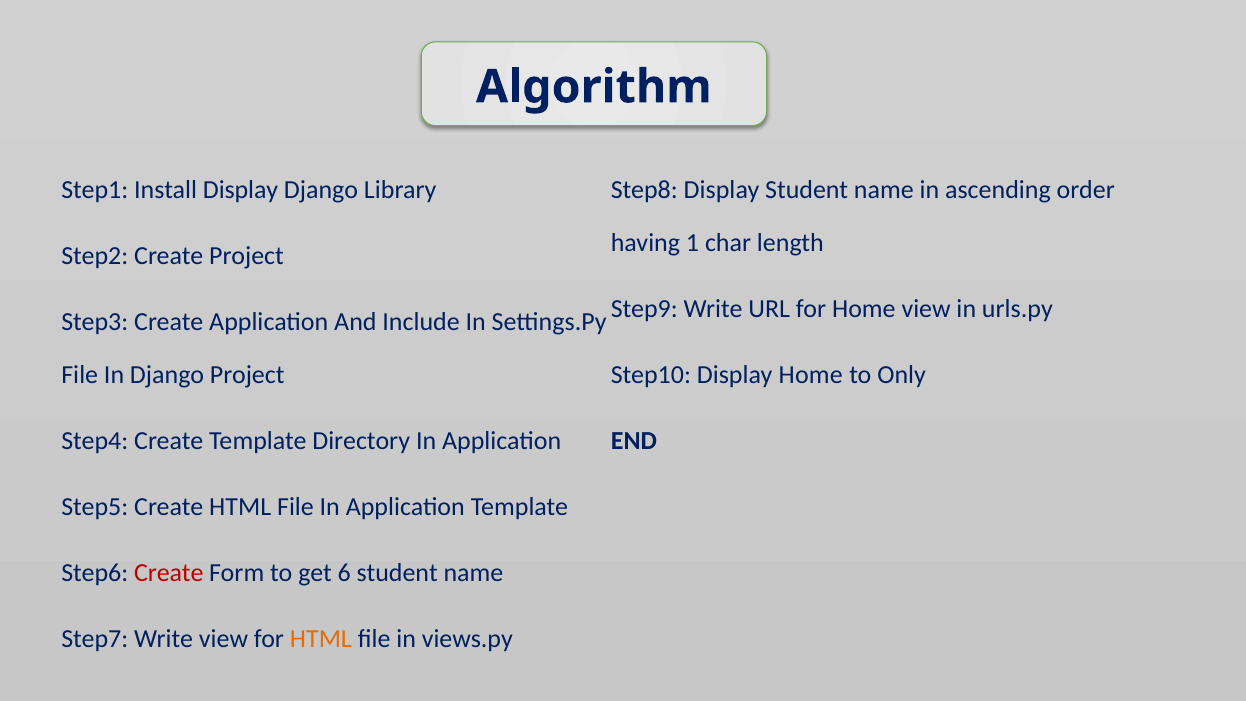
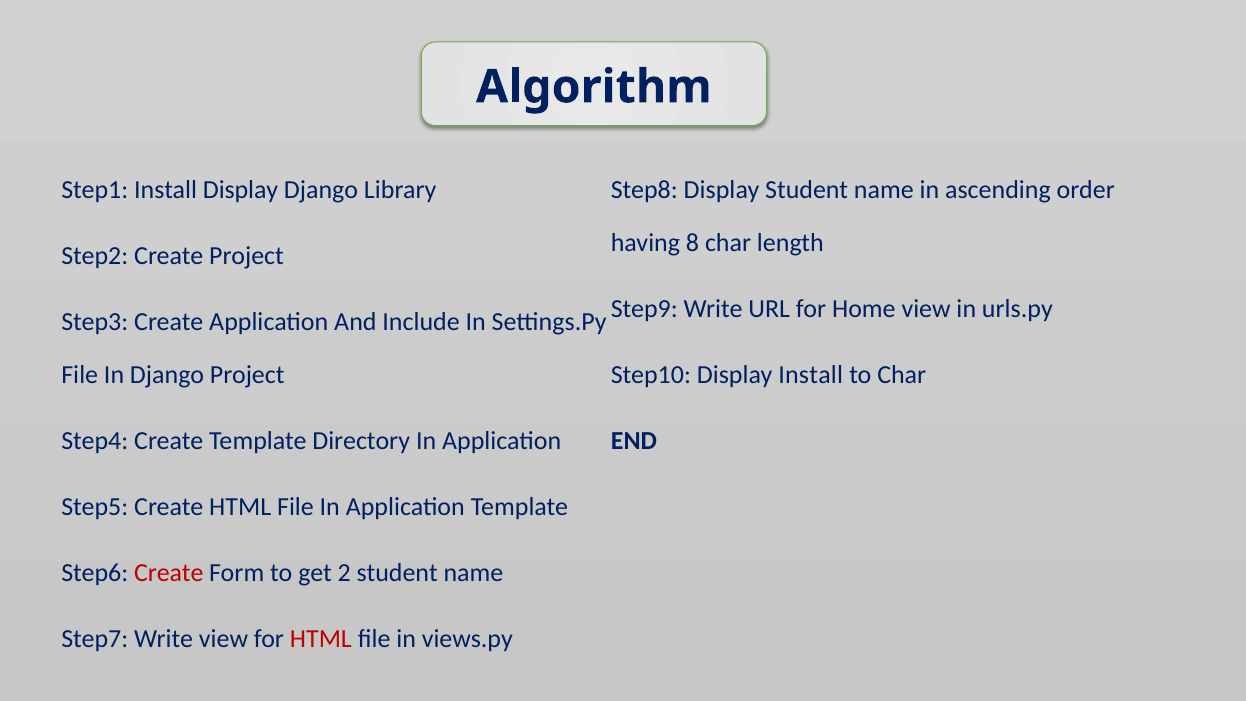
1: 1 -> 8
Display Home: Home -> Install
to Only: Only -> Char
6: 6 -> 2
HTML at (321, 638) colour: orange -> red
